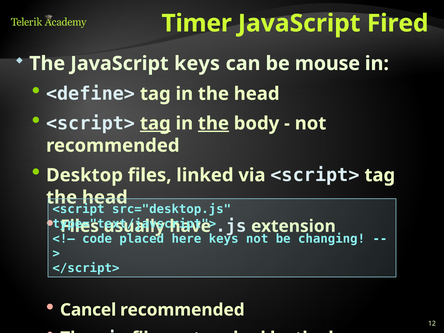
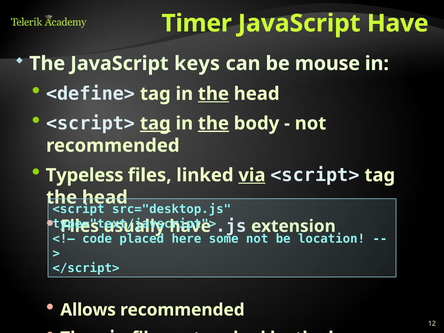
JavaScript Fired: Fired -> Have
the at (213, 94) underline: none -> present
Desktop: Desktop -> Typeless
via underline: none -> present
keys at (224, 239): keys -> some
changing: changing -> location
Cancel: Cancel -> Allows
